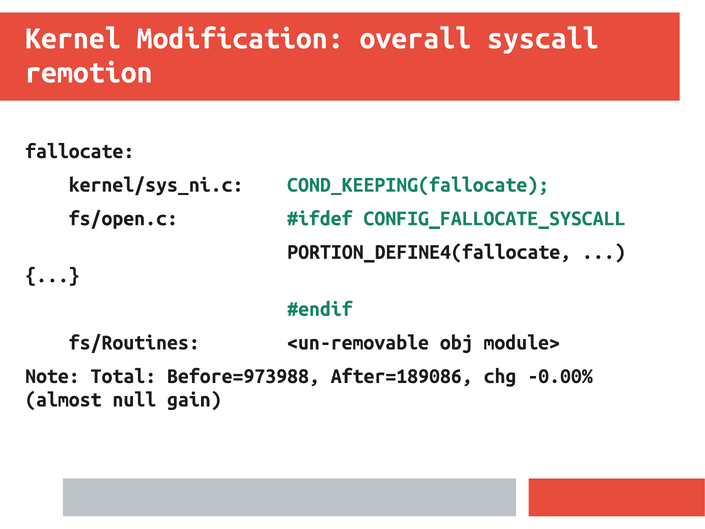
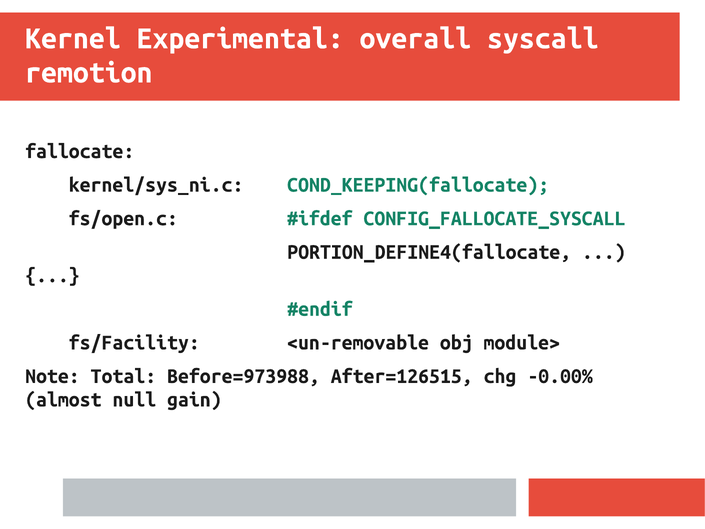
Modification: Modification -> Experimental
fs/Routines: fs/Routines -> fs/Facility
After=189086: After=189086 -> After=126515
